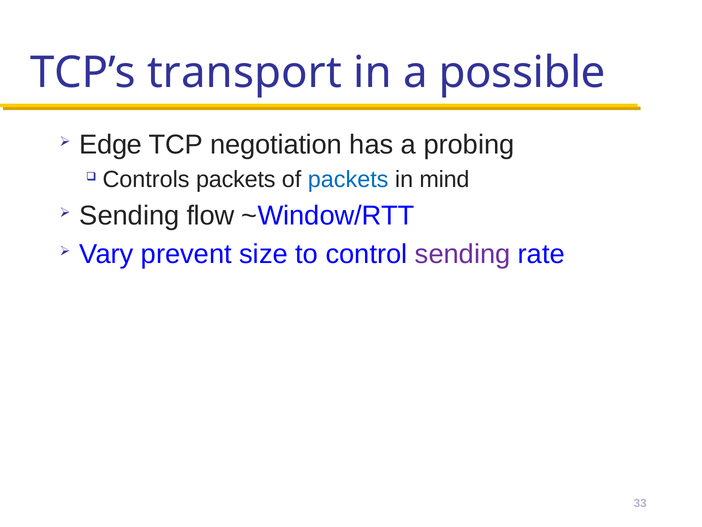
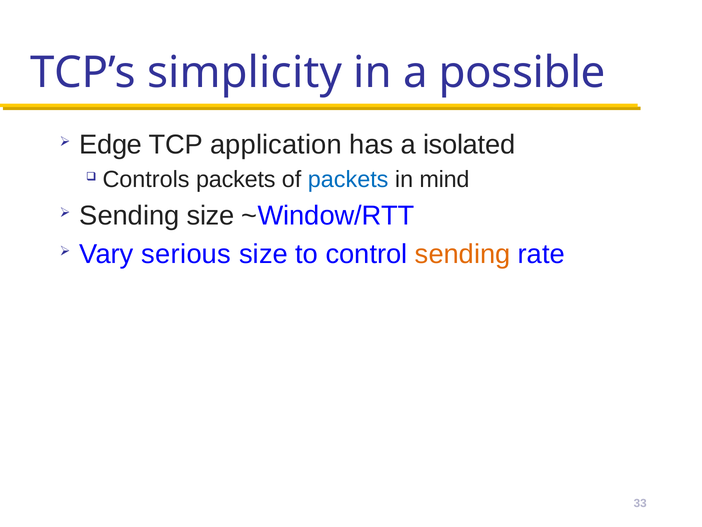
transport: transport -> simplicity
negotiation: negotiation -> application
probing: probing -> isolated
Sending flow: flow -> size
prevent: prevent -> serious
sending at (463, 254) colour: purple -> orange
